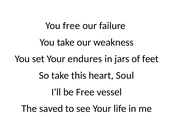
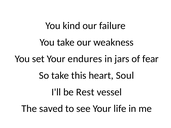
You free: free -> kind
feet: feet -> fear
be Free: Free -> Rest
